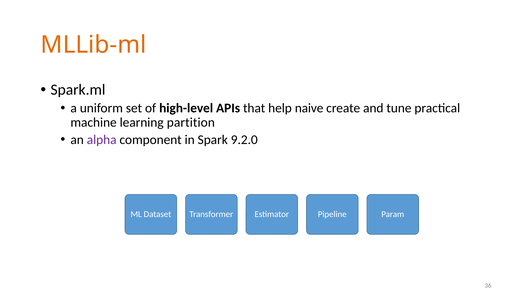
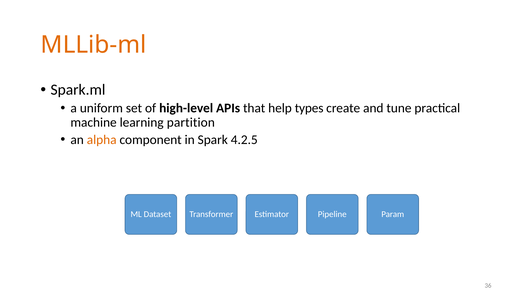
naive: naive -> types
alpha colour: purple -> orange
9.2.0: 9.2.0 -> 4.2.5
